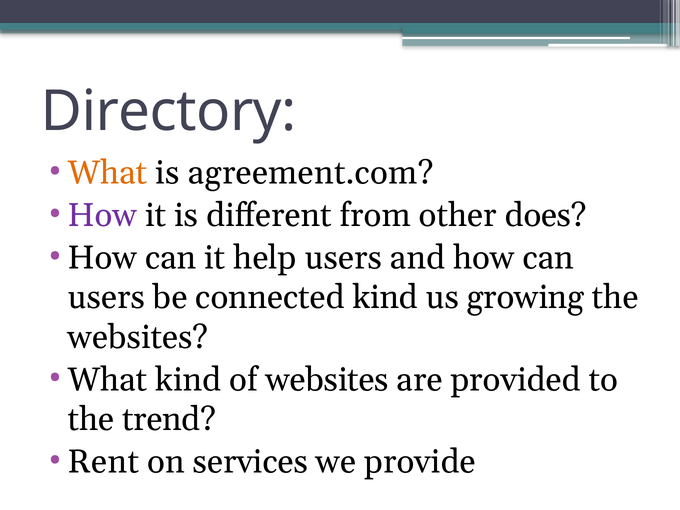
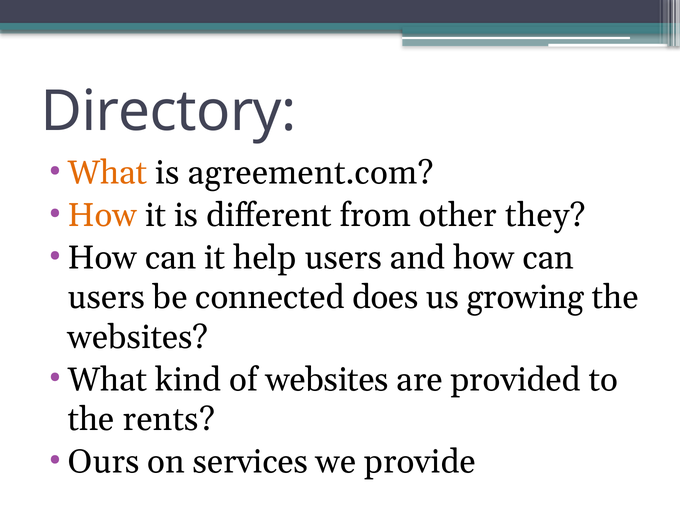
How at (102, 215) colour: purple -> orange
does: does -> they
connected kind: kind -> does
trend: trend -> rents
Rent: Rent -> Ours
